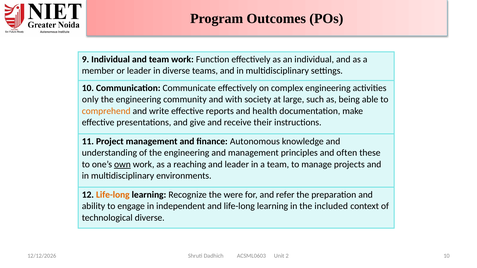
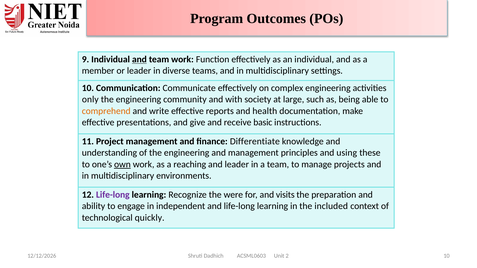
and at (139, 59) underline: none -> present
their: their -> basic
Autonomous: Autonomous -> Differentiate
often: often -> using
Life-long at (113, 195) colour: orange -> purple
refer: refer -> visits
technological diverse: diverse -> quickly
